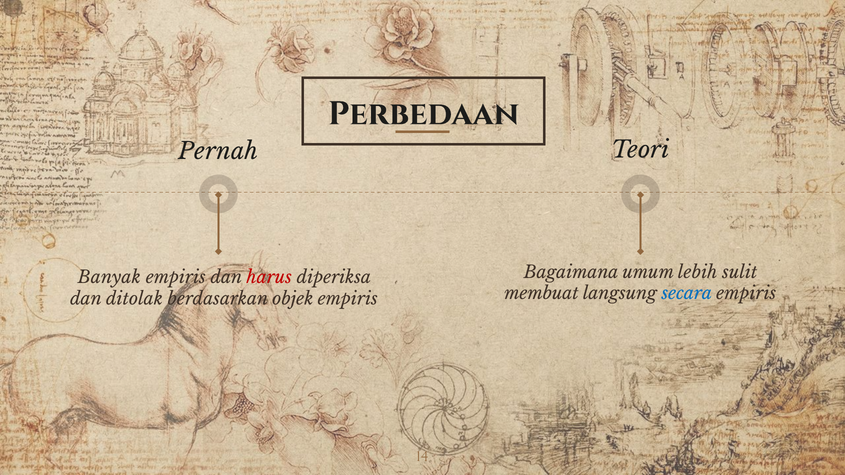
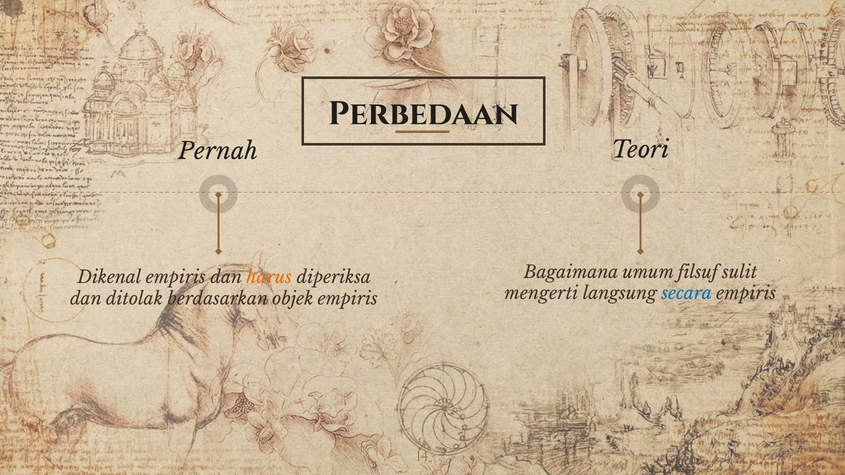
lebih: lebih -> filsuf
Banyak: Banyak -> Dikenal
harus colour: red -> orange
membuat: membuat -> mengerti
